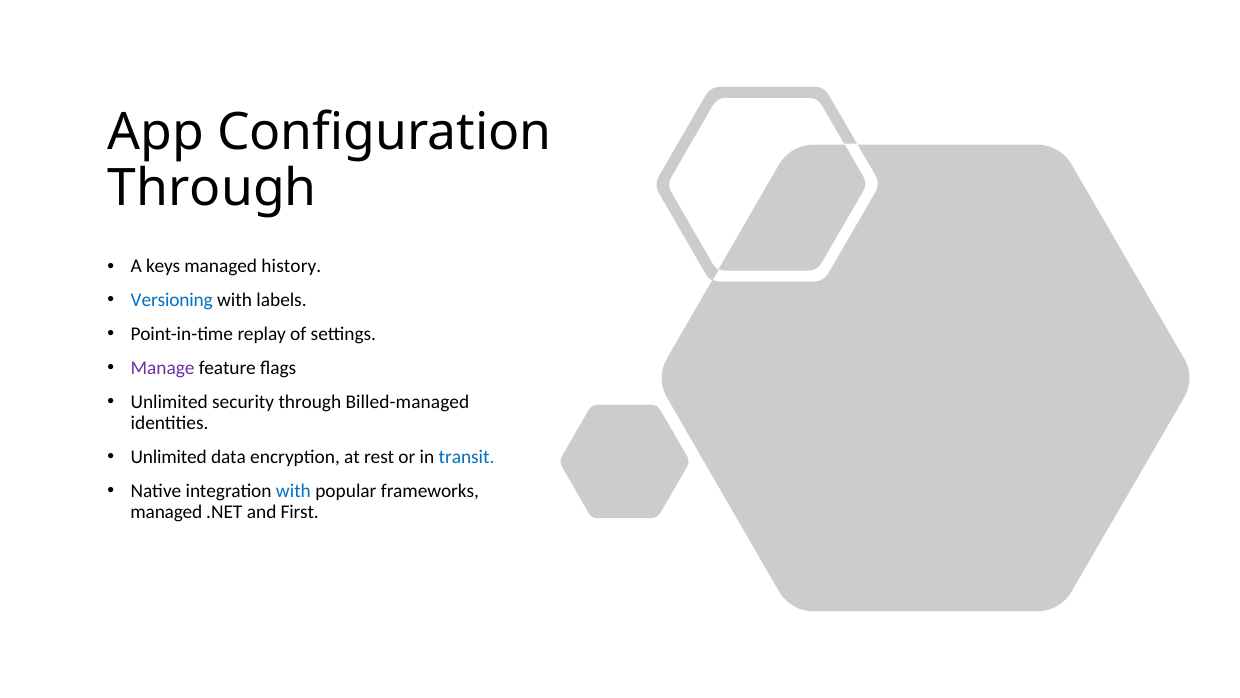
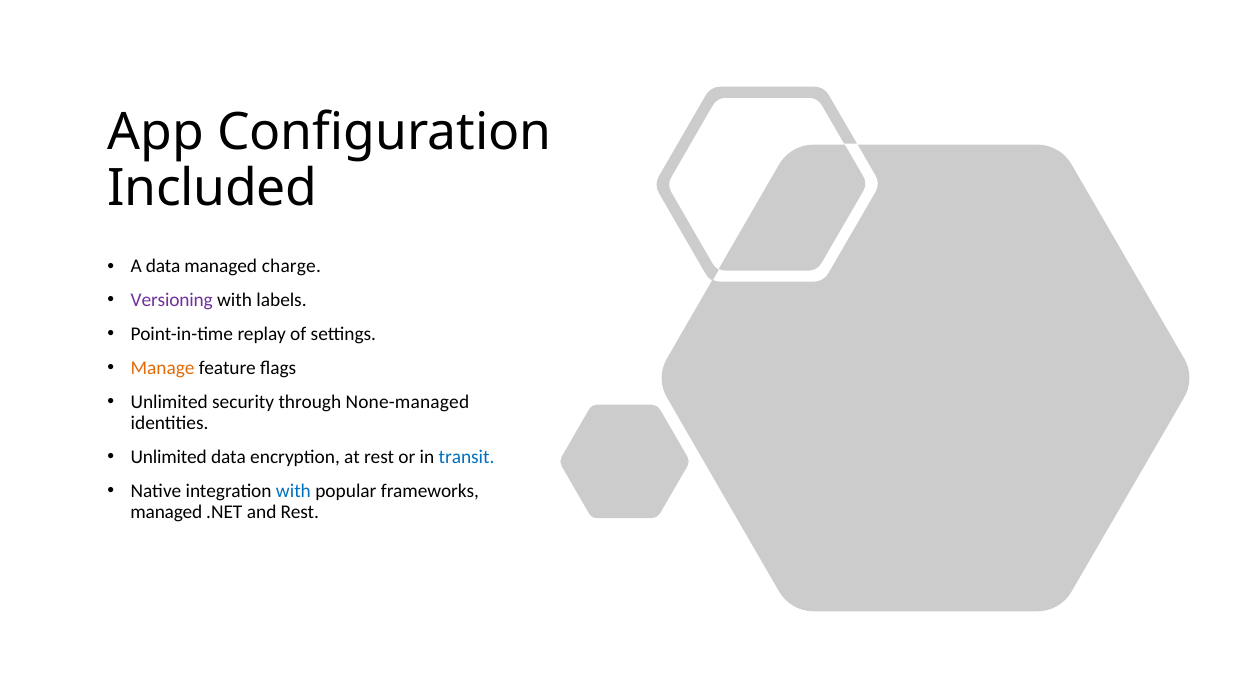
Through at (212, 188): Through -> Included
A keys: keys -> data
history: history -> charge
Versioning colour: blue -> purple
Manage colour: purple -> orange
Billed-managed: Billed-managed -> None-managed
and First: First -> Rest
